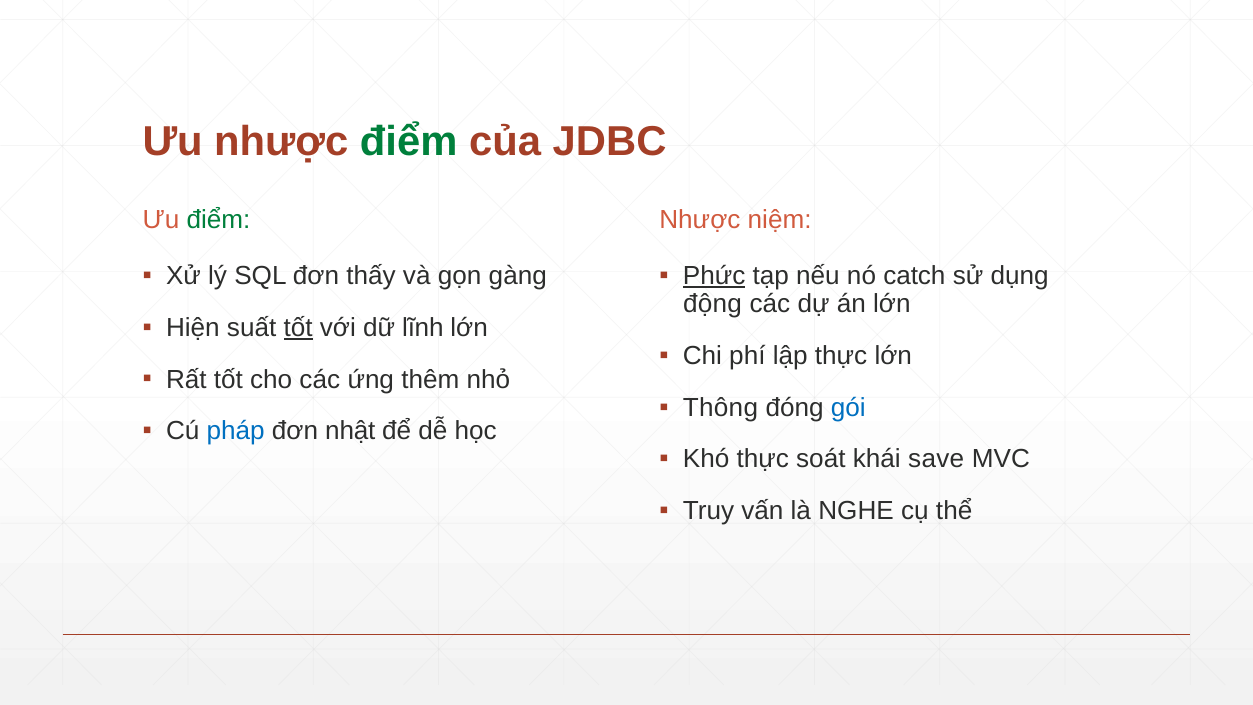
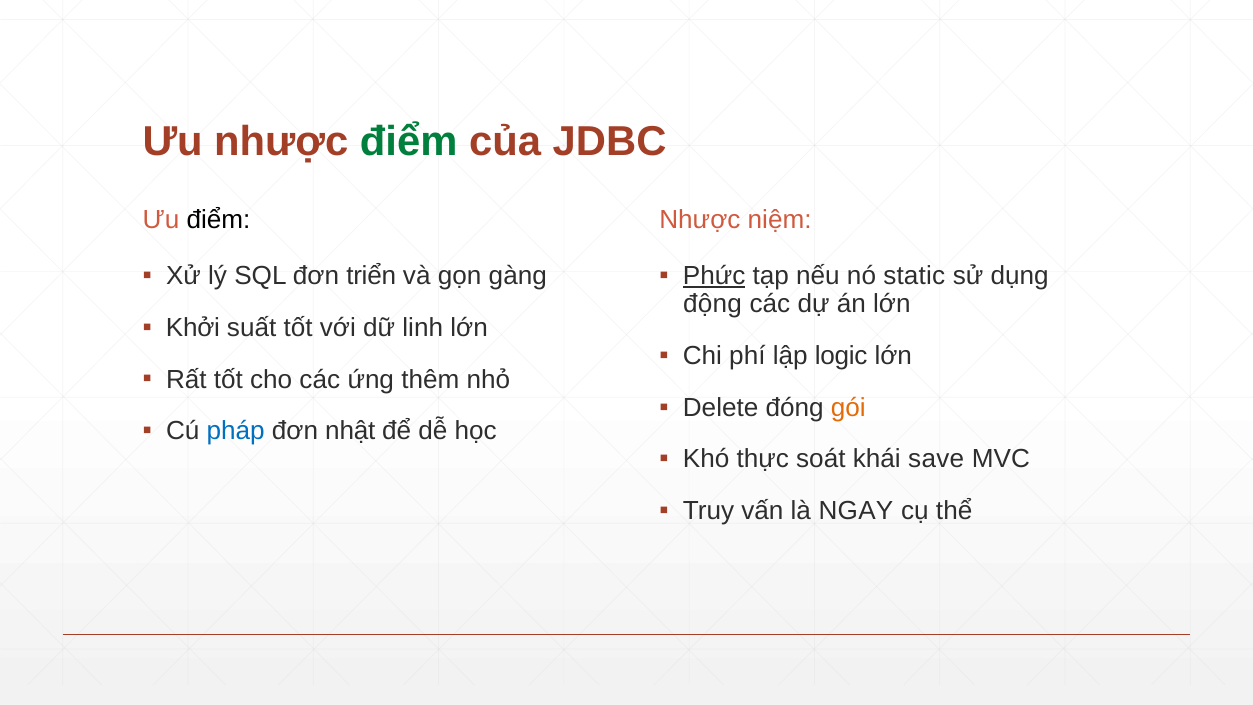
điểm at (218, 220) colour: green -> black
thấy: thấy -> triển
catch: catch -> static
Hiện: Hiện -> Khởi
tốt at (298, 328) underline: present -> none
lĩnh: lĩnh -> linh
lập thực: thực -> logic
Thông: Thông -> Delete
gói colour: blue -> orange
NGHE: NGHE -> NGAY
